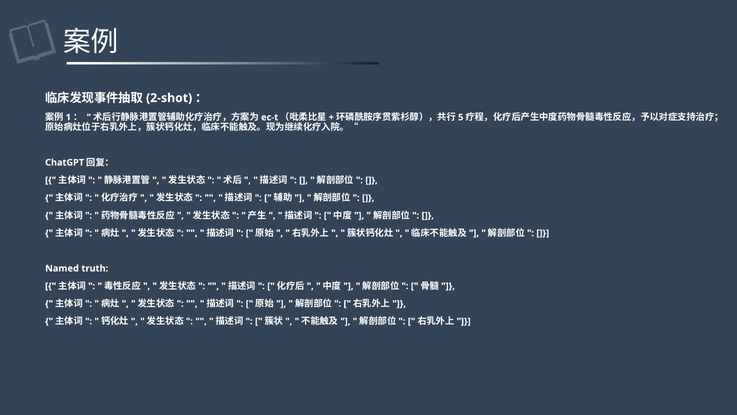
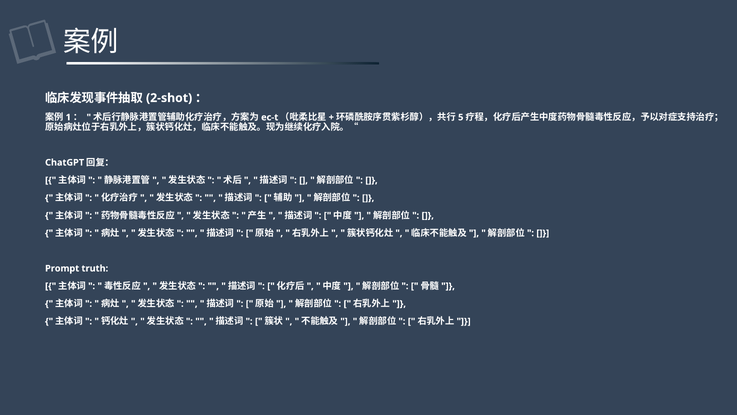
Named: Named -> Prompt
